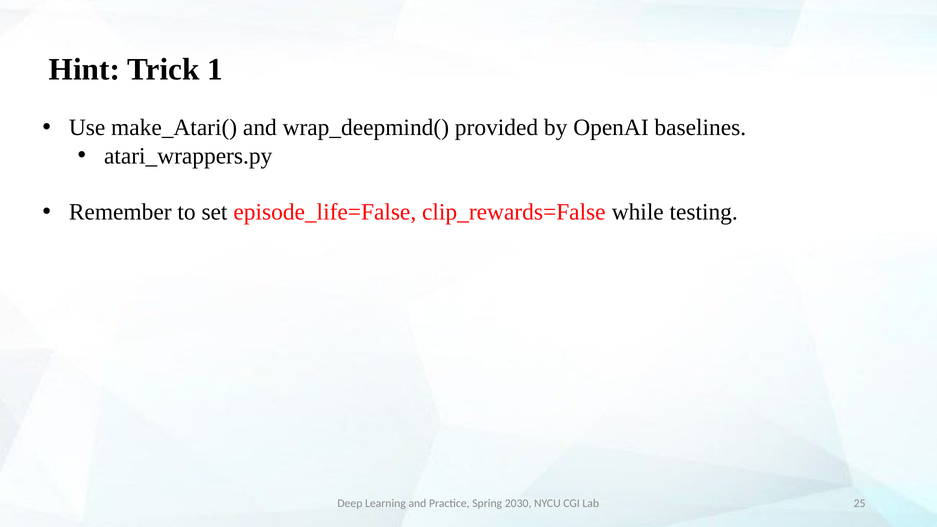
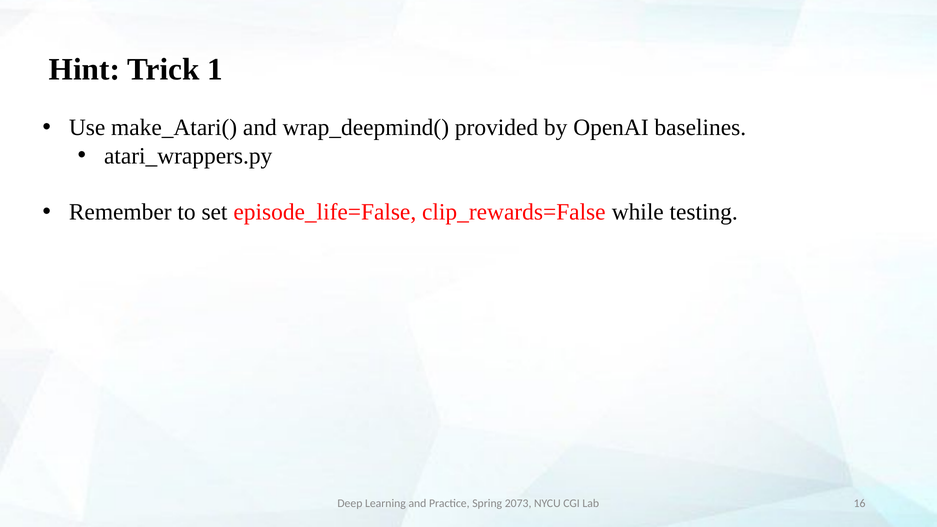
2030: 2030 -> 2073
25: 25 -> 16
